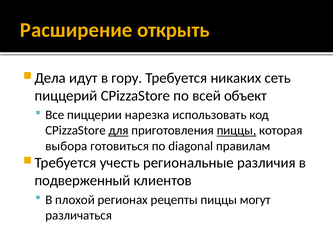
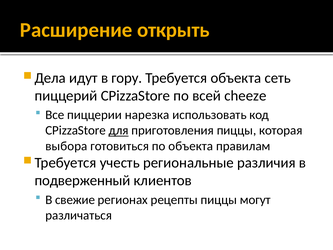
Требуется никаких: никаких -> объекта
объект: объект -> cheeze
пиццы at (237, 130) underline: present -> none
по diagonal: diagonal -> объекта
плохой: плохой -> свежие
